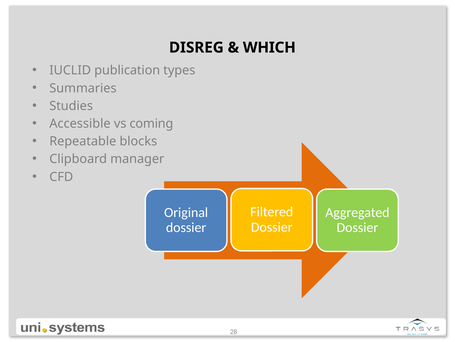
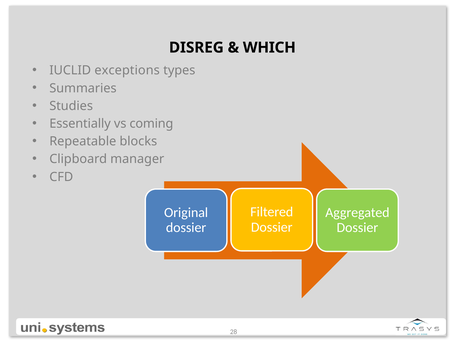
publication: publication -> exceptions
Accessible: Accessible -> Essentially
